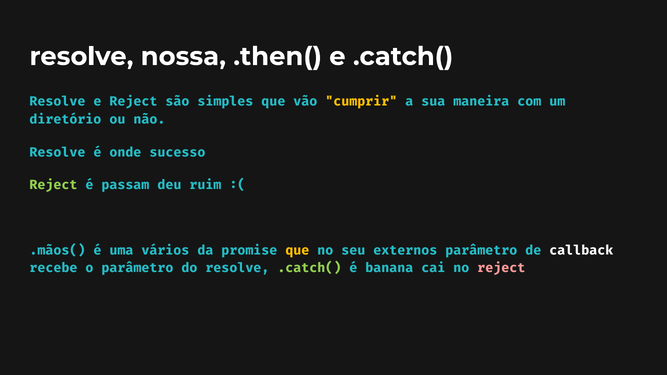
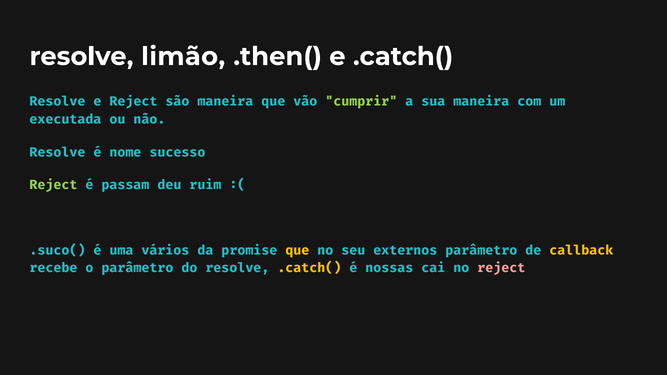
nossa: nossa -> limão
são simples: simples -> maneira
cumprir colour: yellow -> light green
diretório: diretório -> executada
onde: onde -> nome
.mãos(: .mãos( -> .suco(
callback colour: white -> yellow
.catch( at (309, 268) colour: light green -> yellow
banana: banana -> nossas
